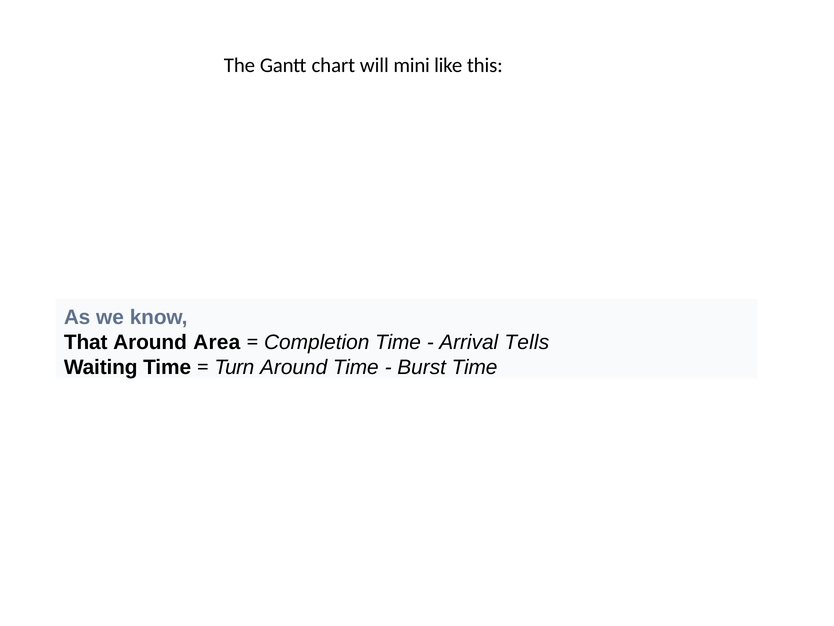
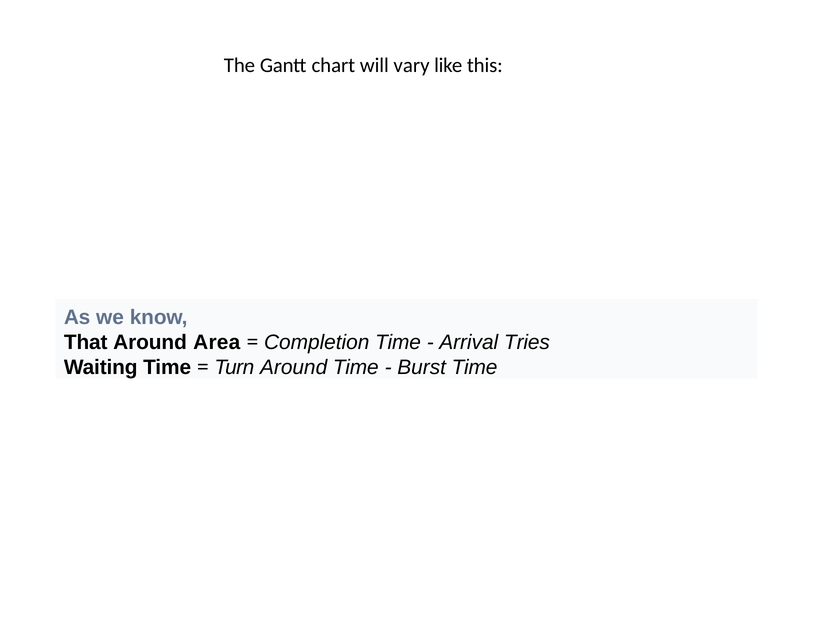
mini: mini -> vary
Tells: Tells -> Tries
